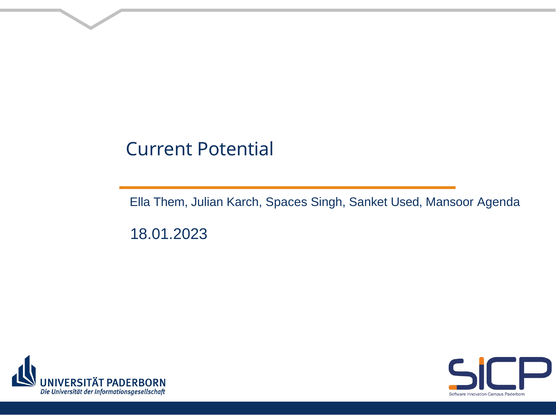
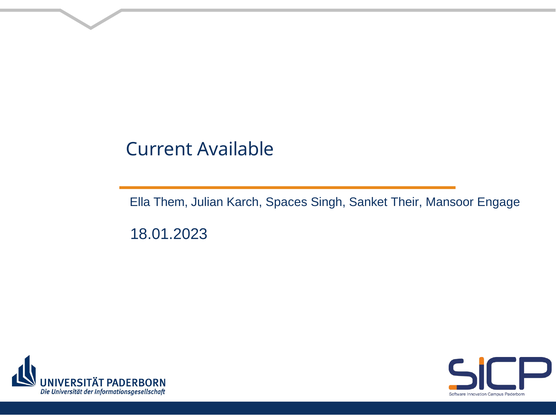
Potential: Potential -> Available
Used: Used -> Their
Agenda: Agenda -> Engage
